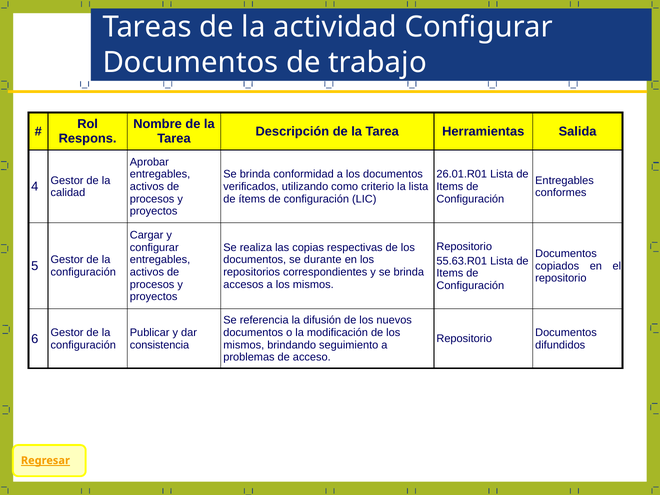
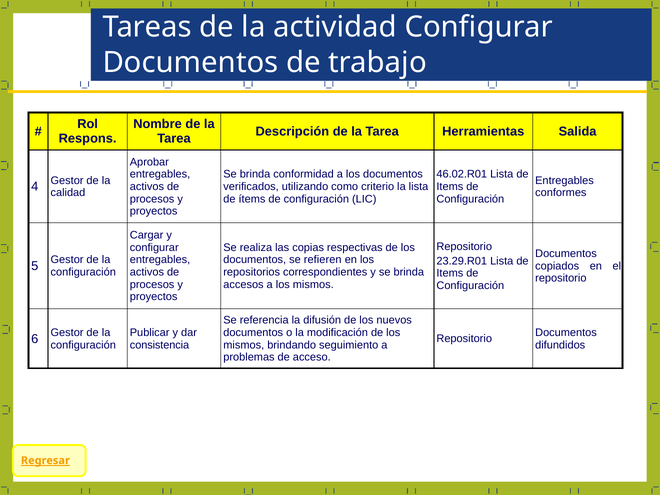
26.01.R01: 26.01.R01 -> 46.02.R01
durante: durante -> refieren
55.63.R01: 55.63.R01 -> 23.29.R01
